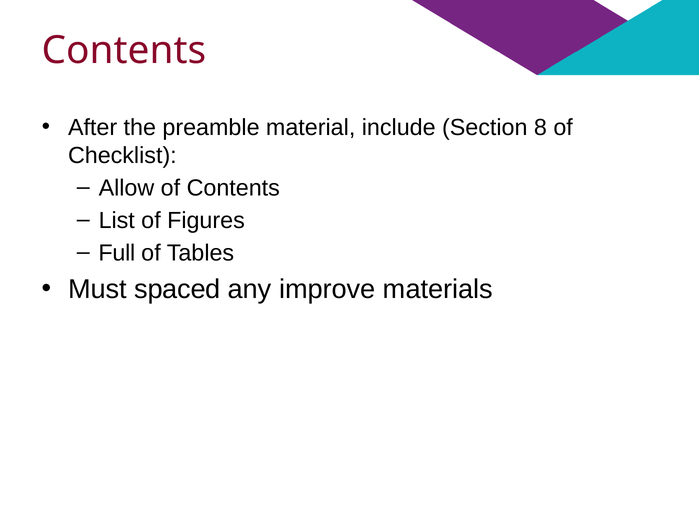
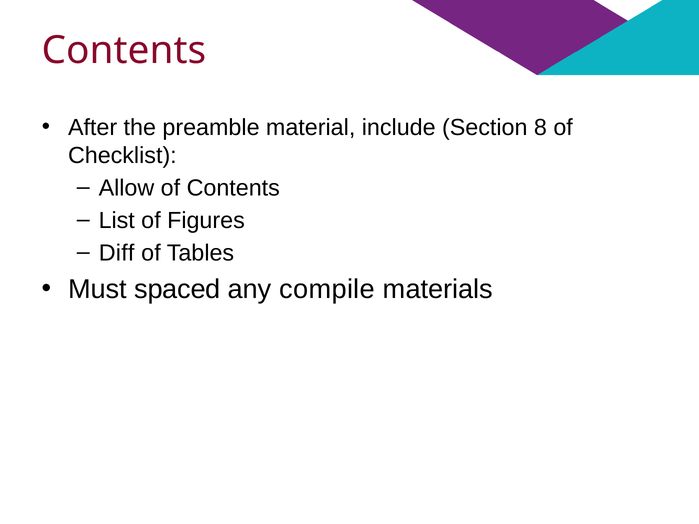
Full: Full -> Diff
improve: improve -> compile
